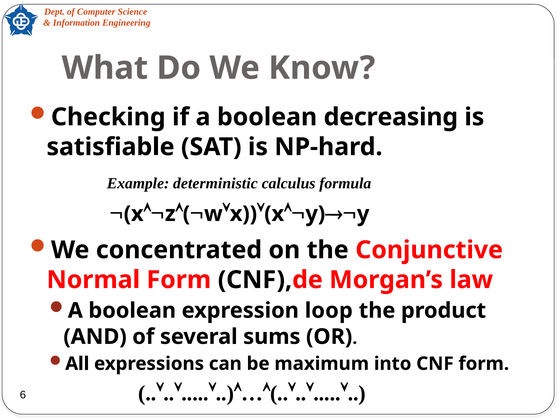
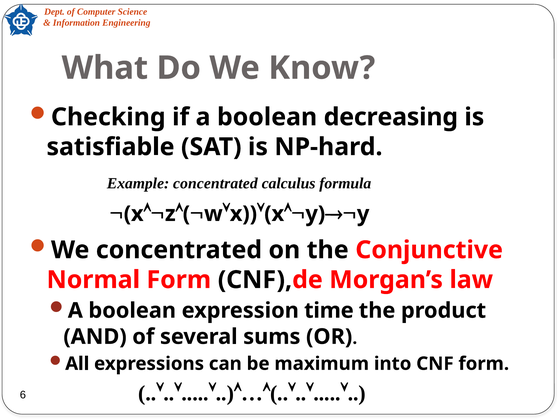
Example deterministic: deterministic -> concentrated
loop: loop -> time
